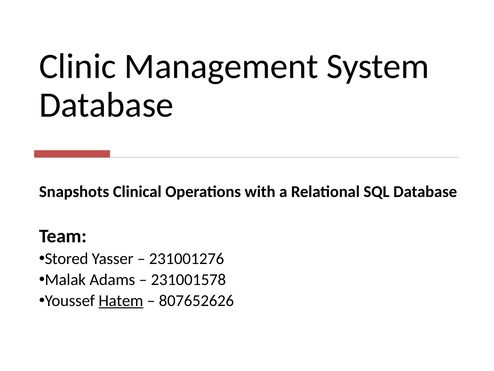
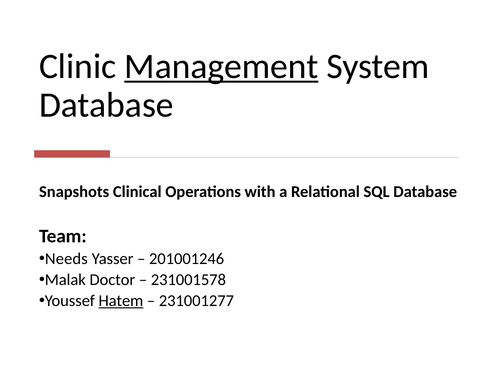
Management underline: none -> present
Stored: Stored -> Needs
231001276: 231001276 -> 201001246
Adams: Adams -> Doctor
807652626: 807652626 -> 231001277
